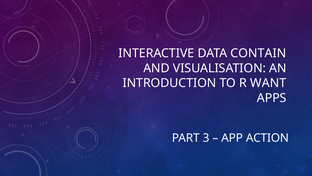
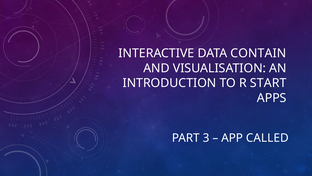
WANT: WANT -> START
ACTION: ACTION -> CALLED
